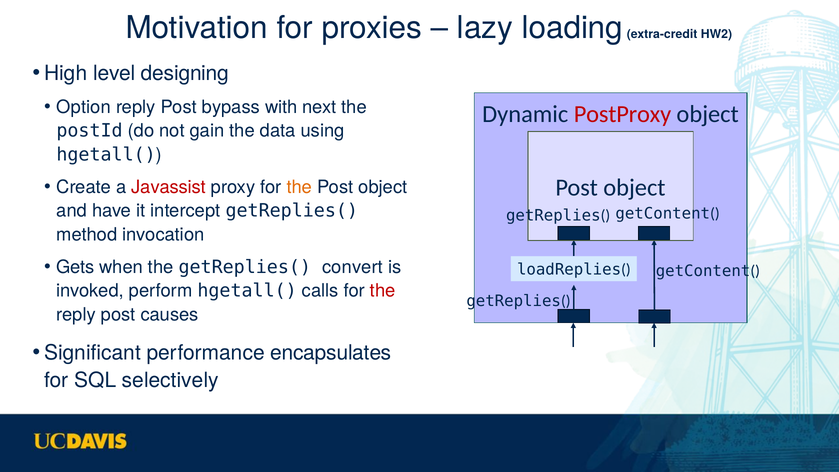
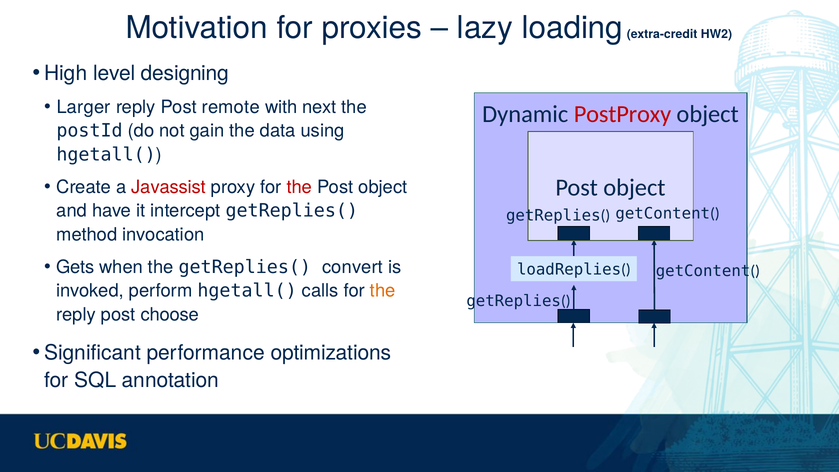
Option: Option -> Larger
bypass: bypass -> remote
the at (299, 187) colour: orange -> red
the at (383, 291) colour: red -> orange
causes: causes -> choose
encapsulates: encapsulates -> optimizations
selectively: selectively -> annotation
